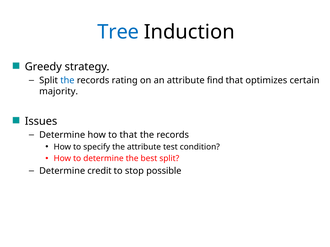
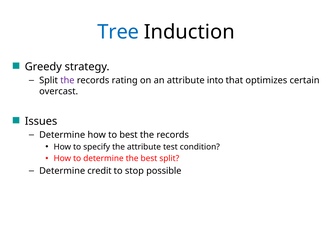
the at (67, 81) colour: blue -> purple
find: find -> into
majority: majority -> overcast
to that: that -> best
